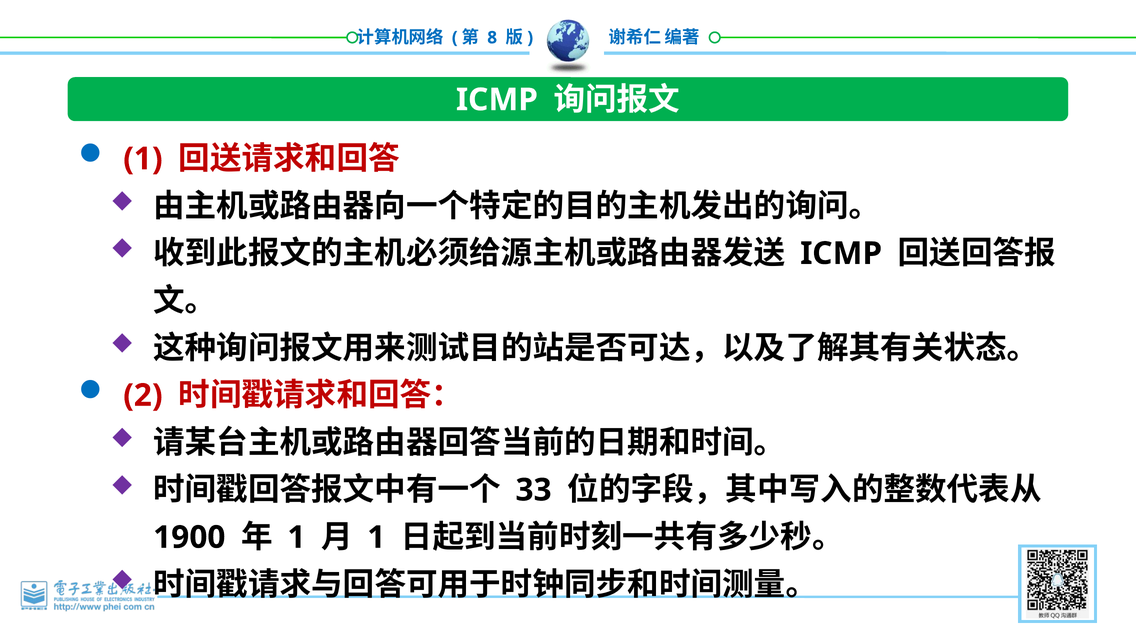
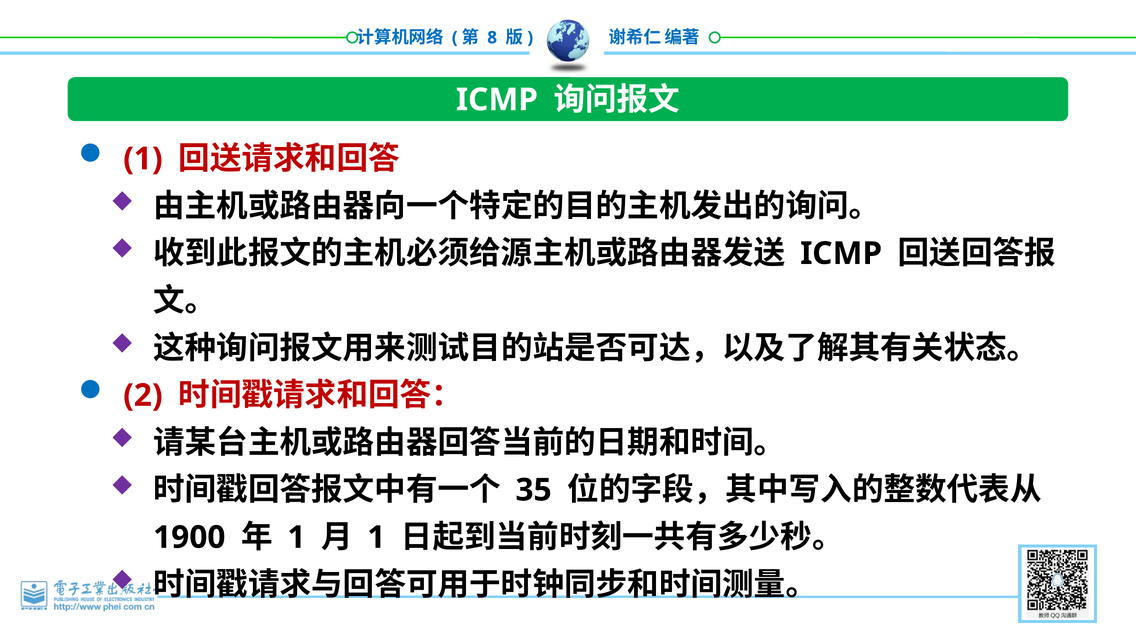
33: 33 -> 35
